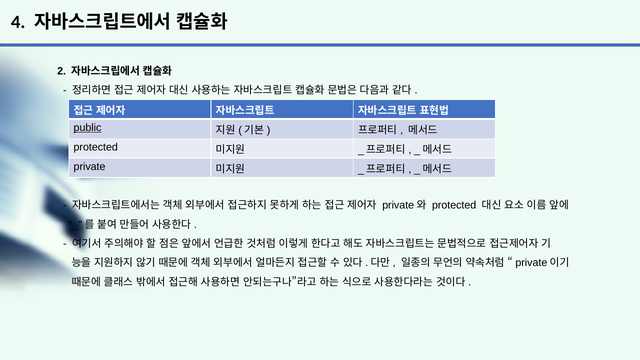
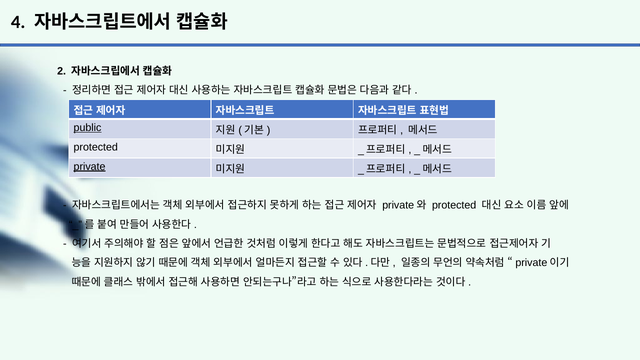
private underline: none -> present
